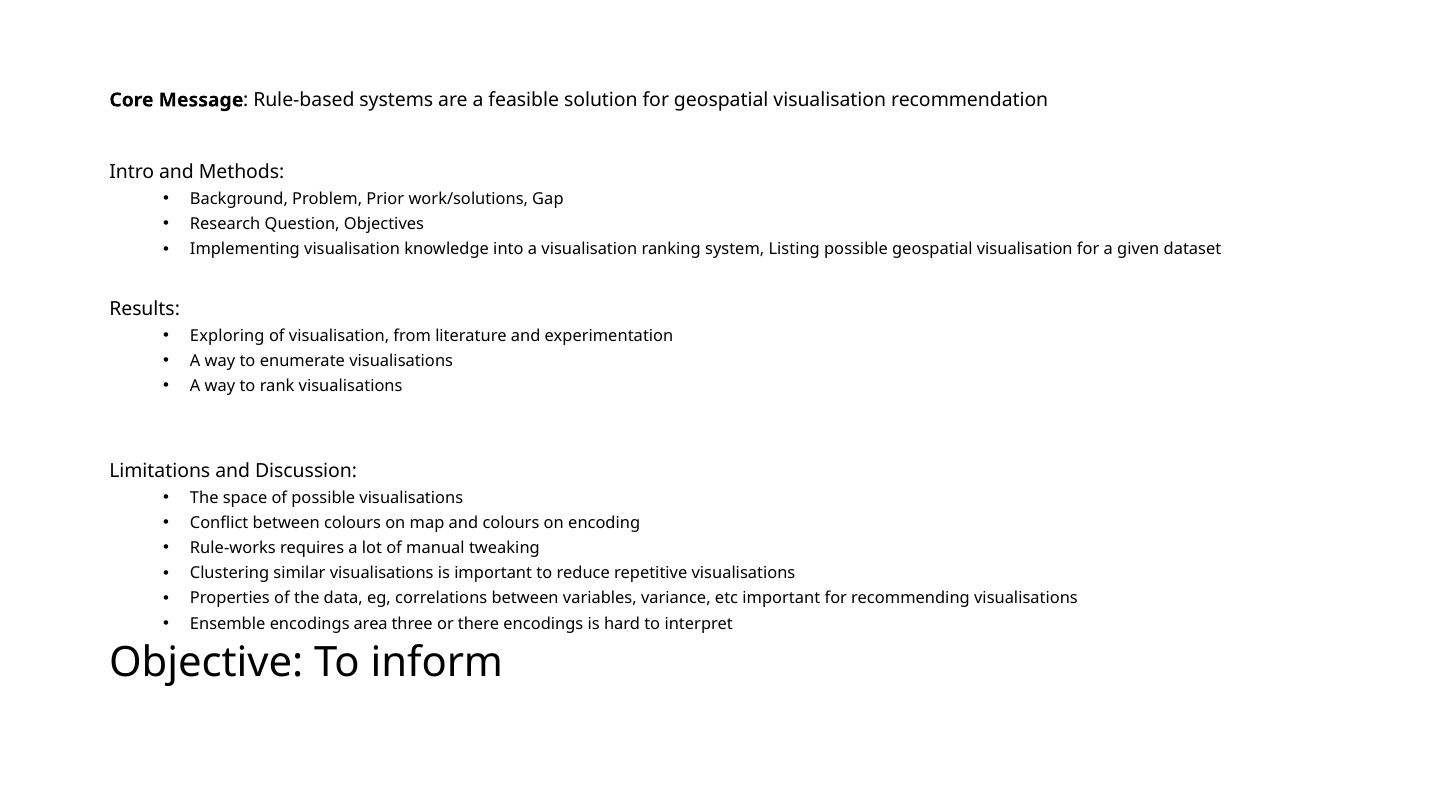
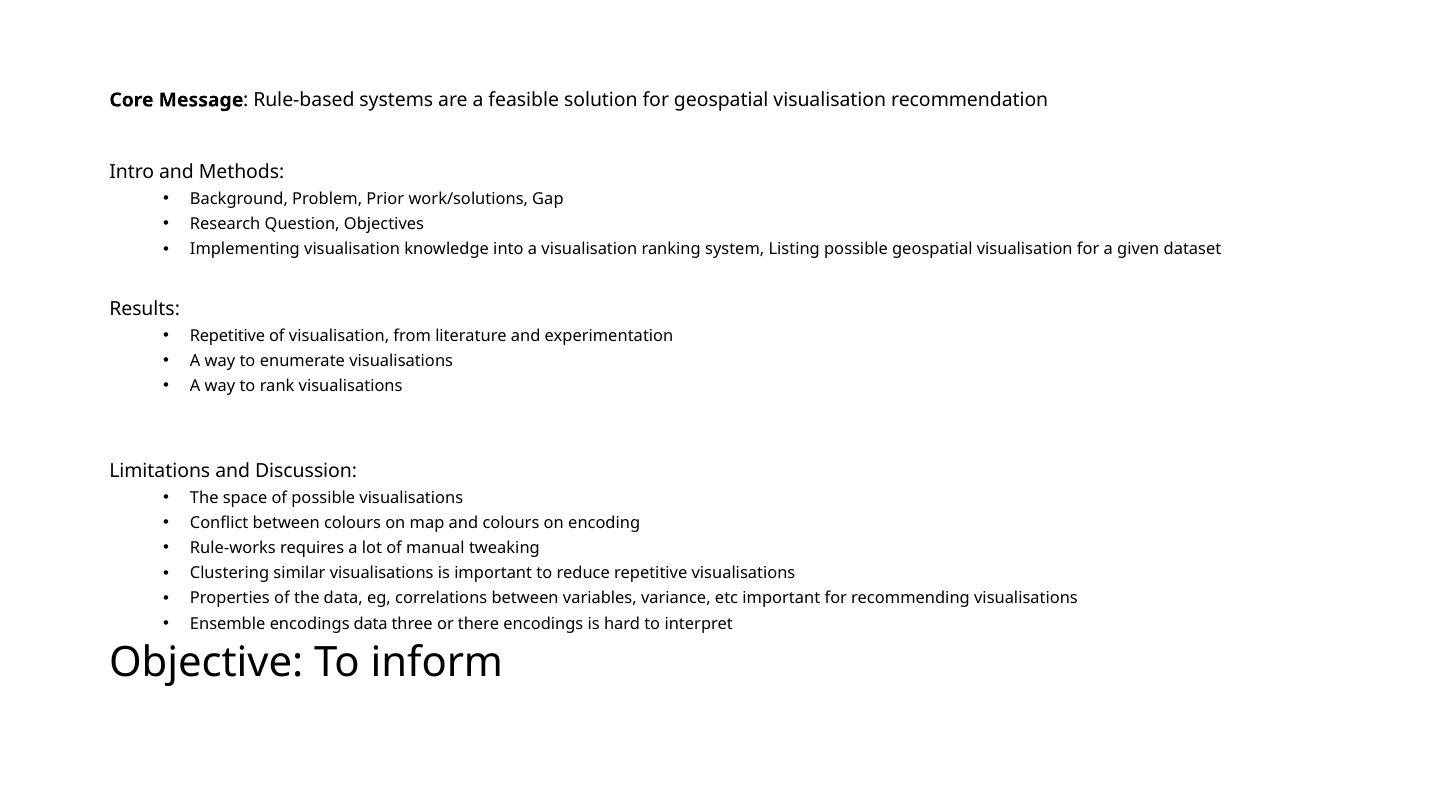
Exploring at (227, 335): Exploring -> Repetitive
encodings area: area -> data
